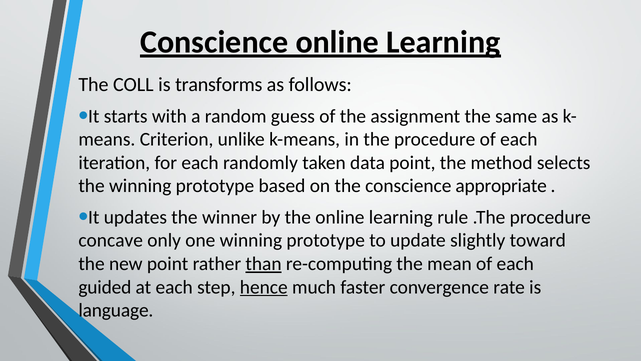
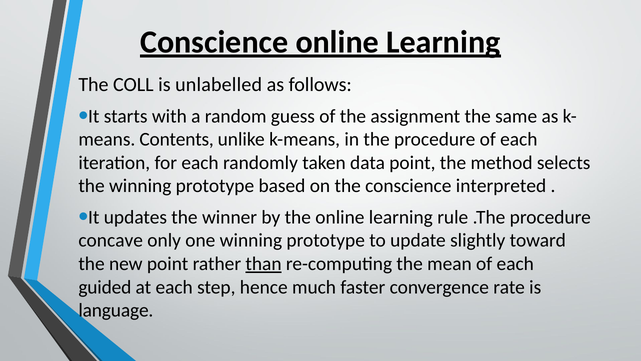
transforms: transforms -> unlabelled
Criterion: Criterion -> Contents
appropriate: appropriate -> interpreted
hence underline: present -> none
